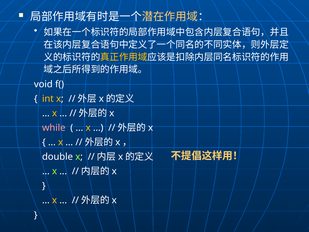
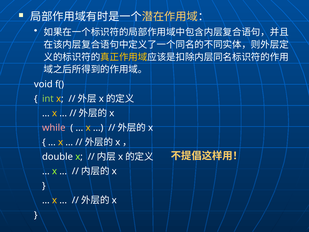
int colour: yellow -> light green
